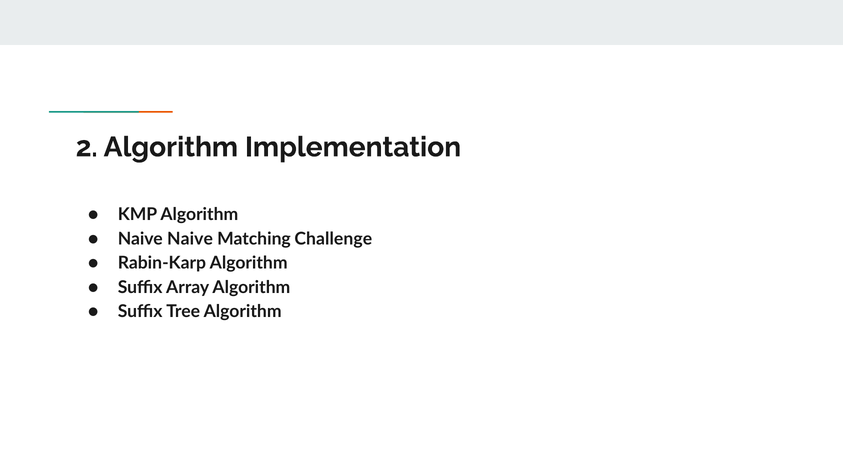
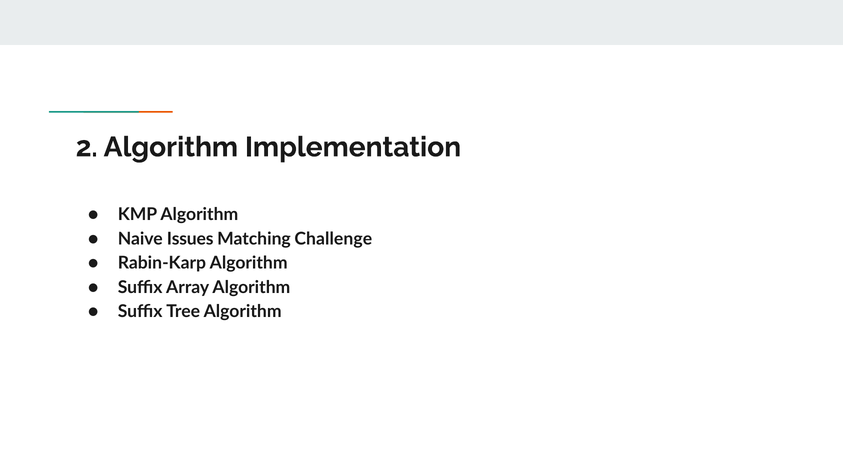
Naive Naive: Naive -> Issues
